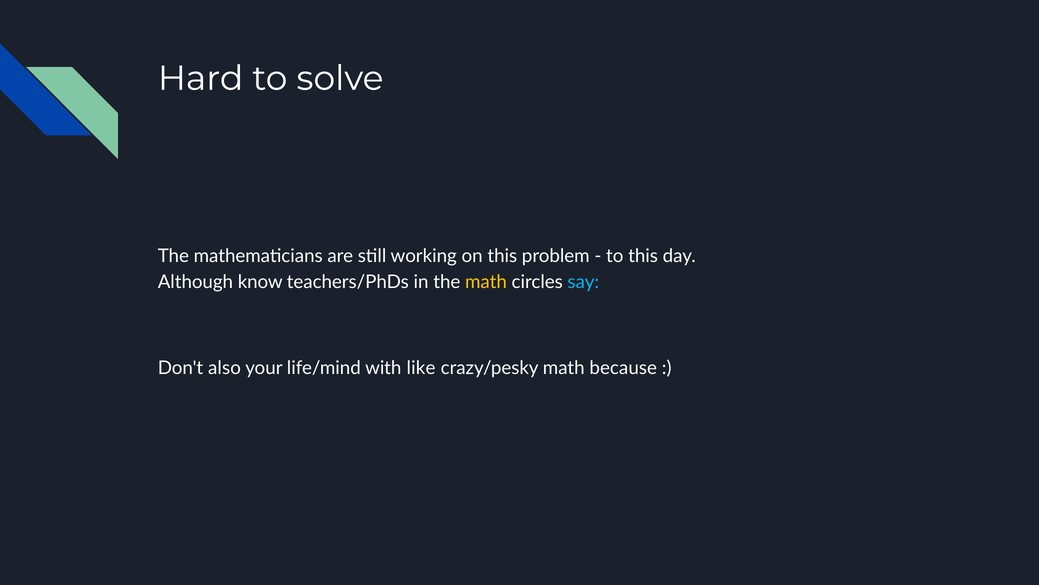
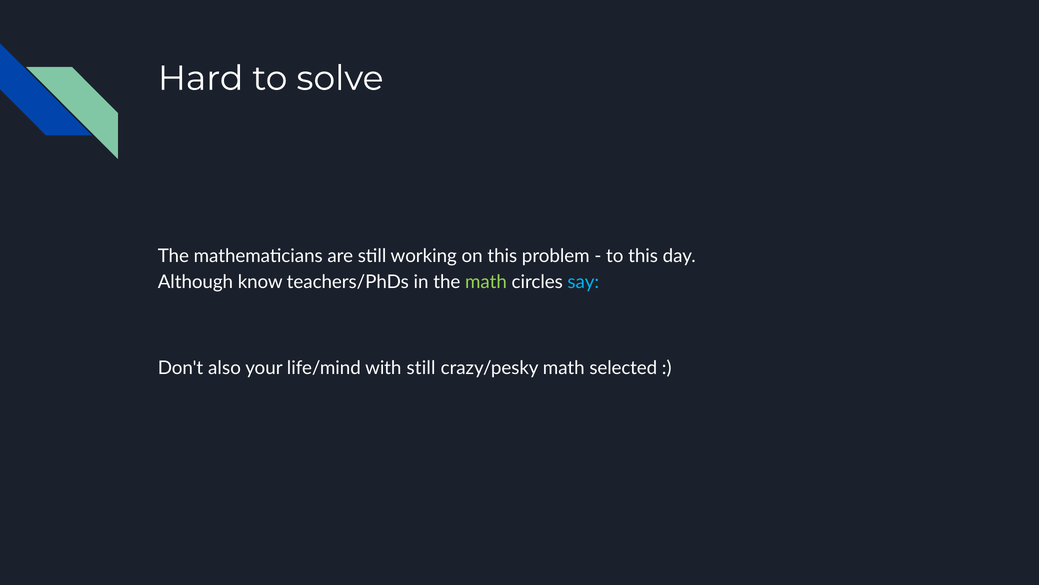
math at (486, 282) colour: yellow -> light green
with like: like -> still
because: because -> selected
